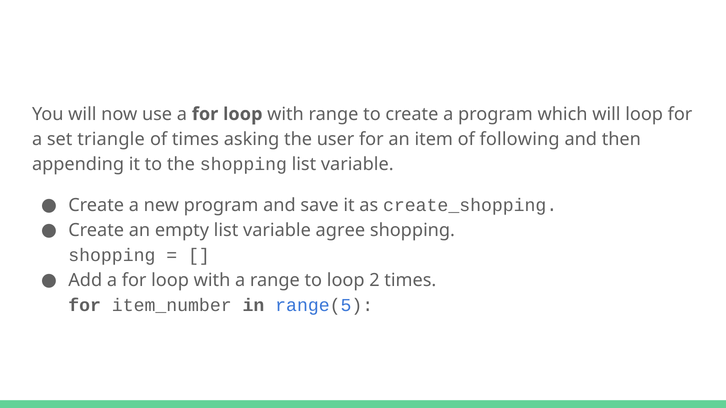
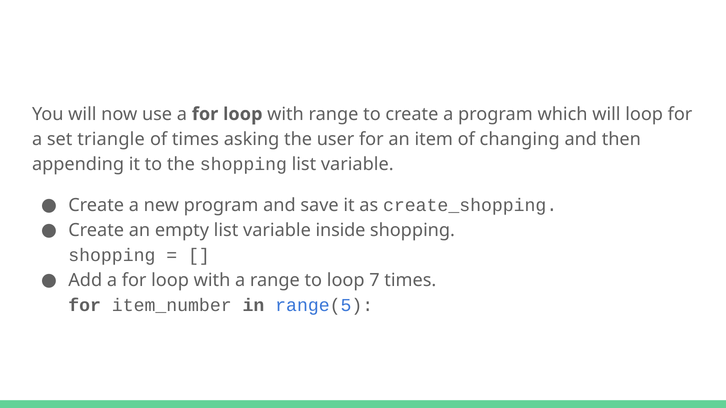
following: following -> changing
agree: agree -> inside
2: 2 -> 7
